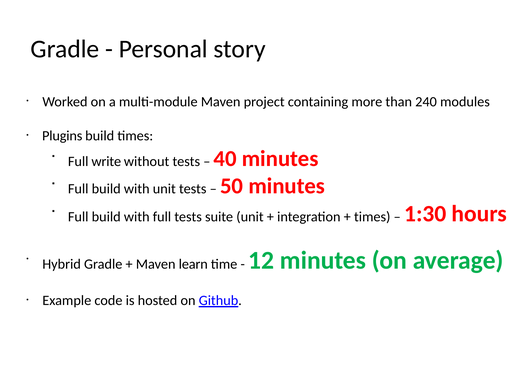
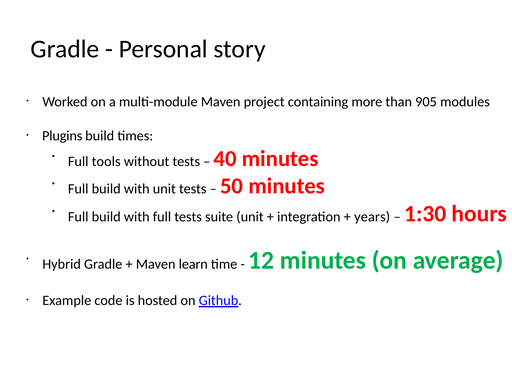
240: 240 -> 905
write: write -> tools
times at (372, 217): times -> years
